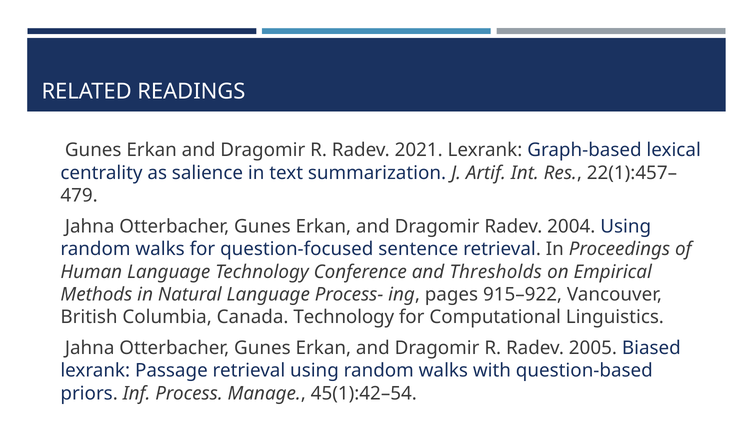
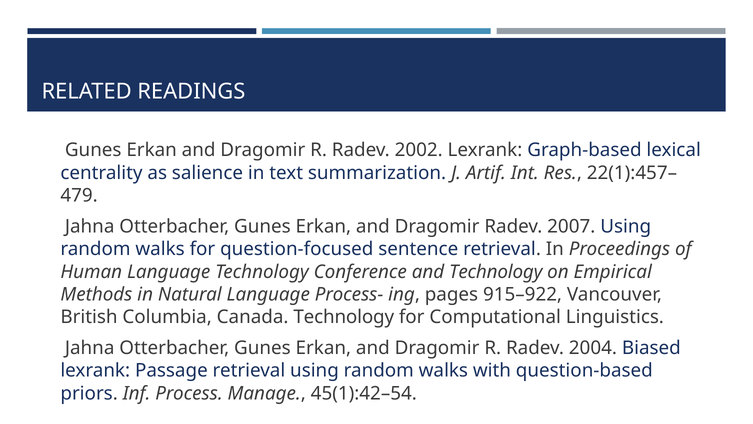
2021: 2021 -> 2002
2004: 2004 -> 2007
and Thresholds: Thresholds -> Technology
2005: 2005 -> 2004
